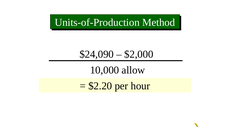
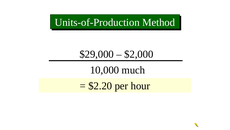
$24,090: $24,090 -> $29,000
allow: allow -> much
